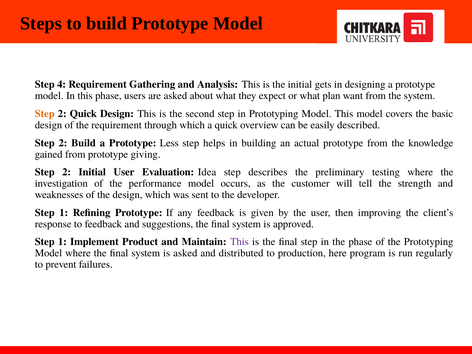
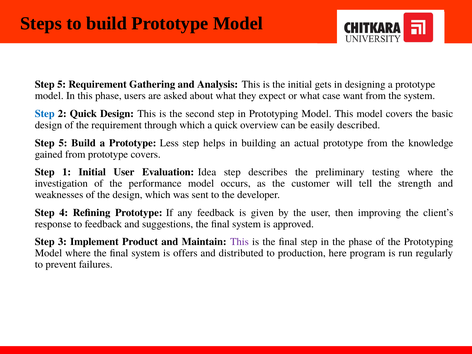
4 at (62, 85): 4 -> 5
plan: plan -> case
Step at (45, 114) colour: orange -> blue
2 at (63, 143): 2 -> 5
prototype giving: giving -> covers
2 at (67, 172): 2 -> 1
1 at (64, 213): 1 -> 4
1 at (62, 242): 1 -> 3
is asked: asked -> offers
